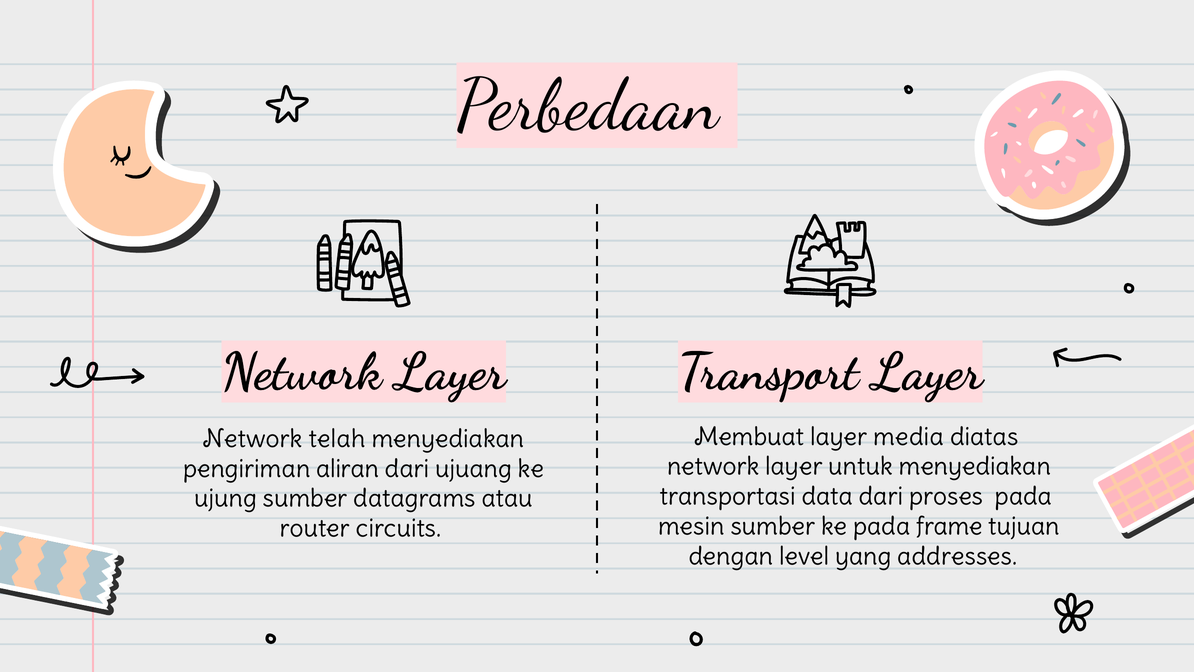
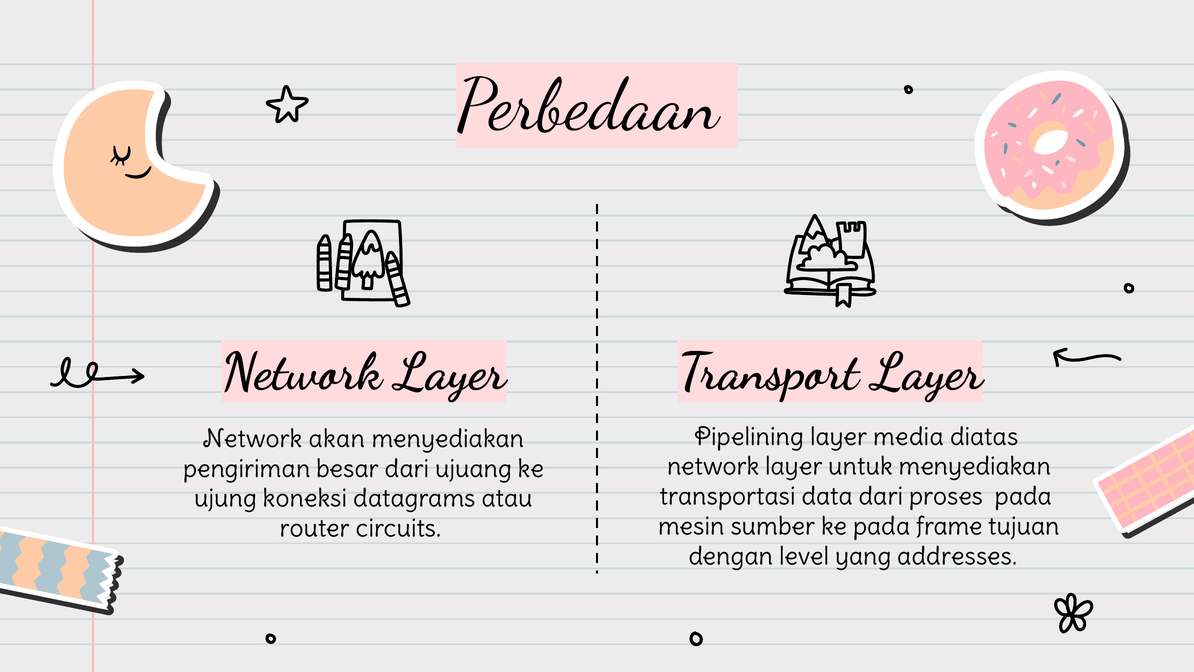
Membuat: Membuat -> Pipelining
telah: telah -> akan
aliran: aliran -> besar
ujung sumber: sumber -> koneksi
